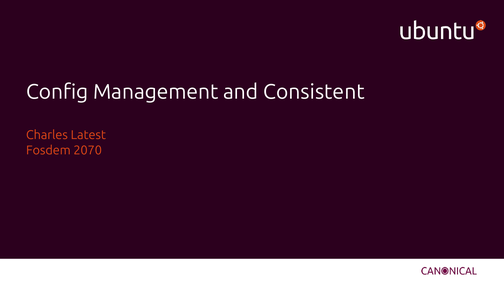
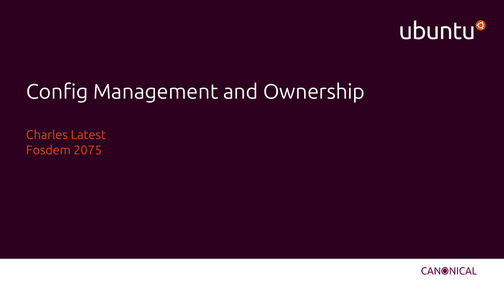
Consistent: Consistent -> Ownership
2070: 2070 -> 2075
